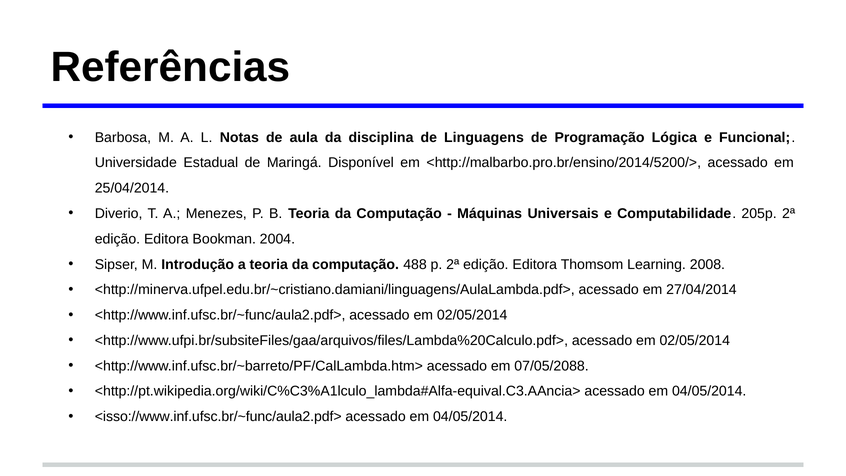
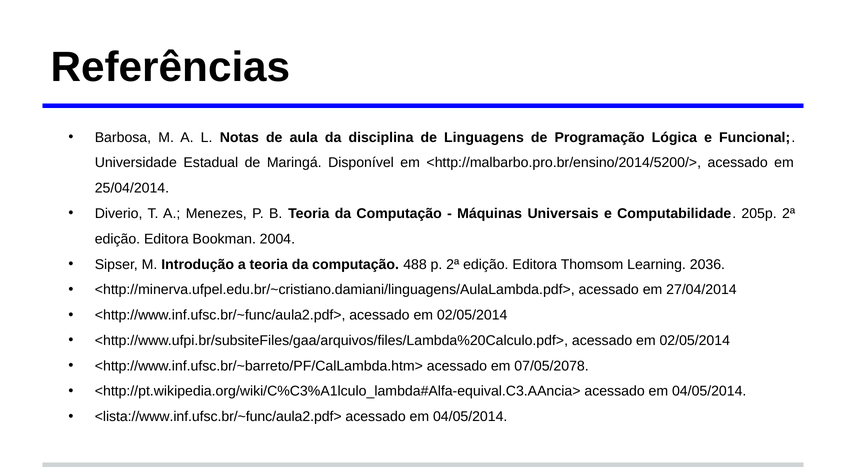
2008: 2008 -> 2036
07/05/2088: 07/05/2088 -> 07/05/2078
<isso://www.inf.ufsc.br/~func/aula2.pdf>: <isso://www.inf.ufsc.br/~func/aula2.pdf> -> <lista://www.inf.ufsc.br/~func/aula2.pdf>
